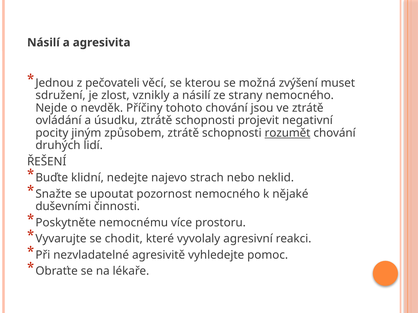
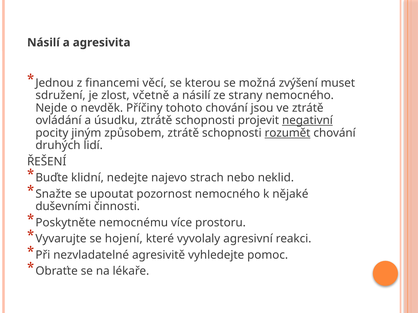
pečovateli: pečovateli -> financemi
vznikly: vznikly -> včetně
negativní underline: none -> present
chodit: chodit -> hojení
